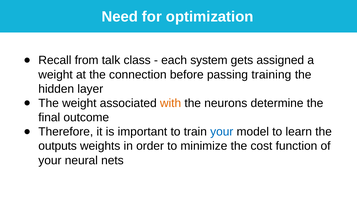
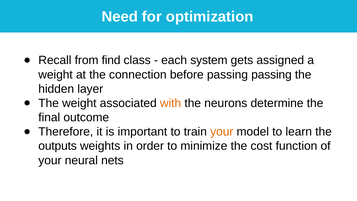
talk: talk -> find
passing training: training -> passing
your at (222, 132) colour: blue -> orange
